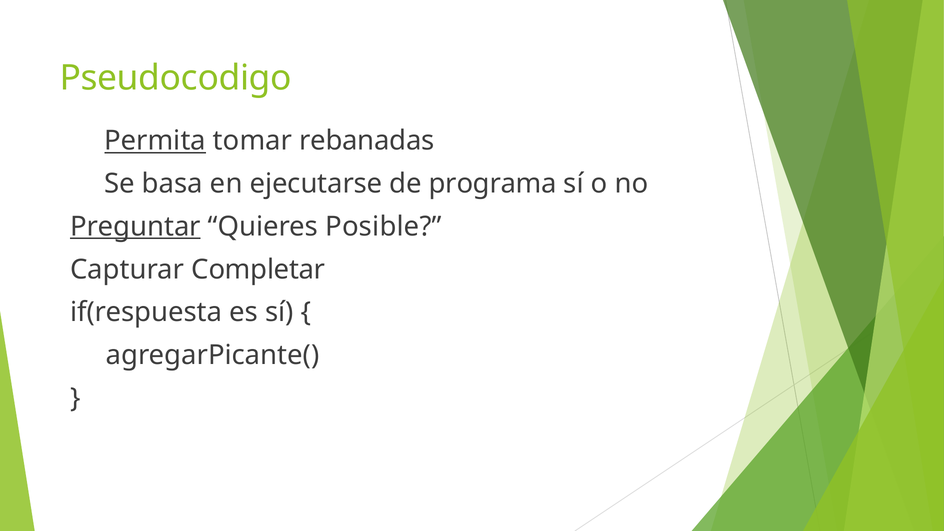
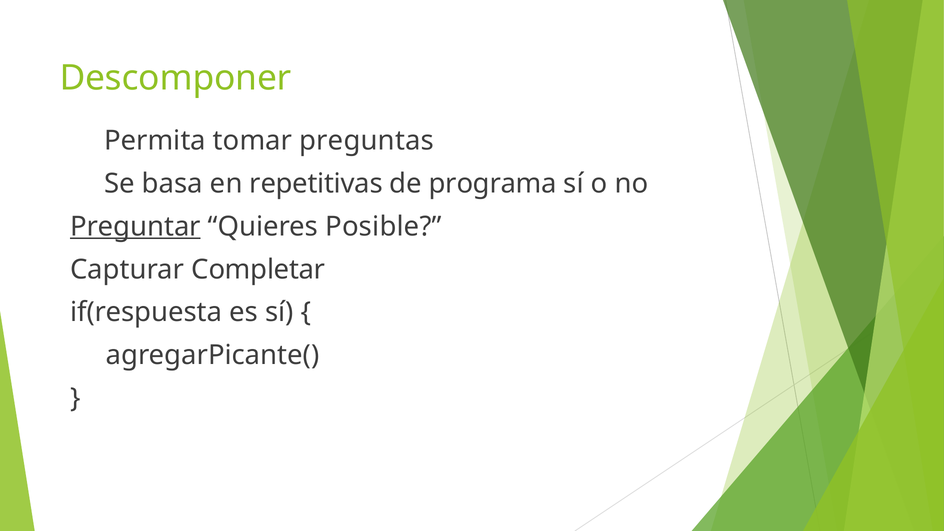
Pseudocodigo: Pseudocodigo -> Descomponer
Permita underline: present -> none
rebanadas: rebanadas -> preguntas
ejecutarse: ejecutarse -> repetitivas
